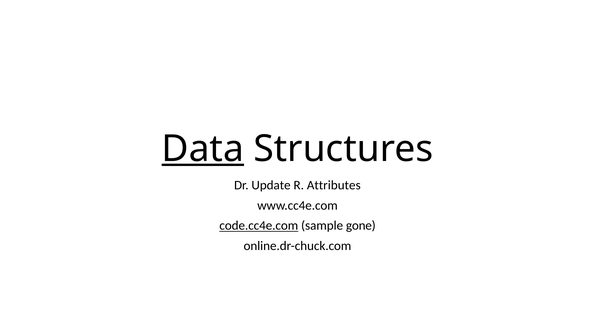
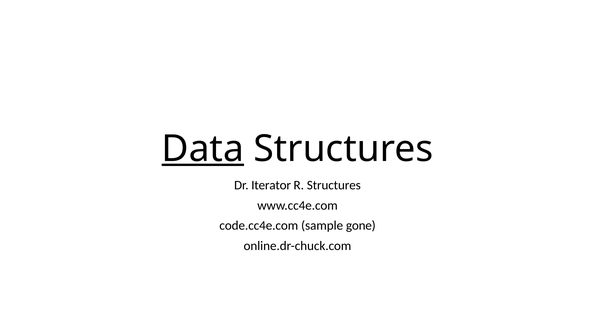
Update: Update -> Iterator
R Attributes: Attributes -> Structures
code.cc4e.com underline: present -> none
